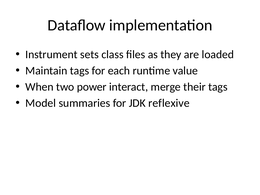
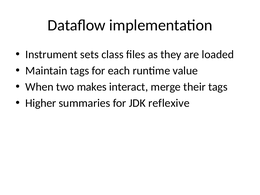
power: power -> makes
Model: Model -> Higher
